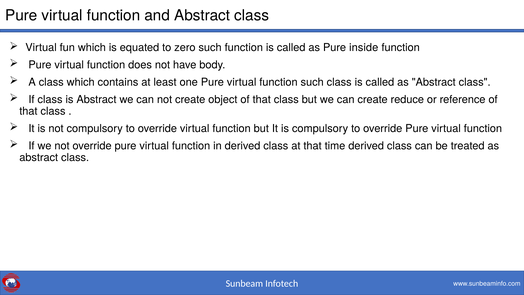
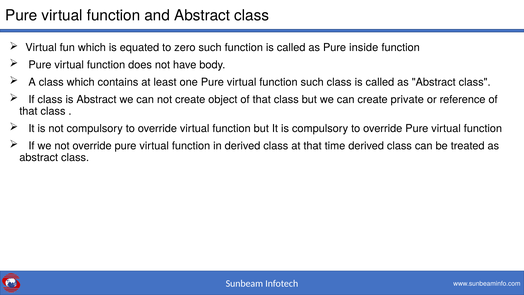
reduce: reduce -> private
